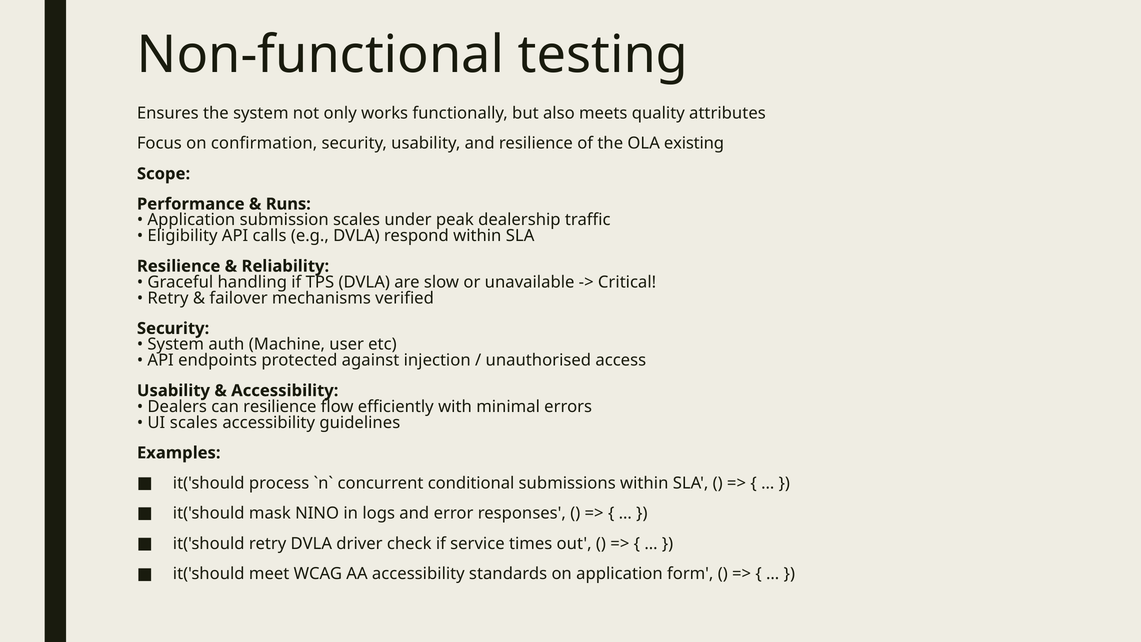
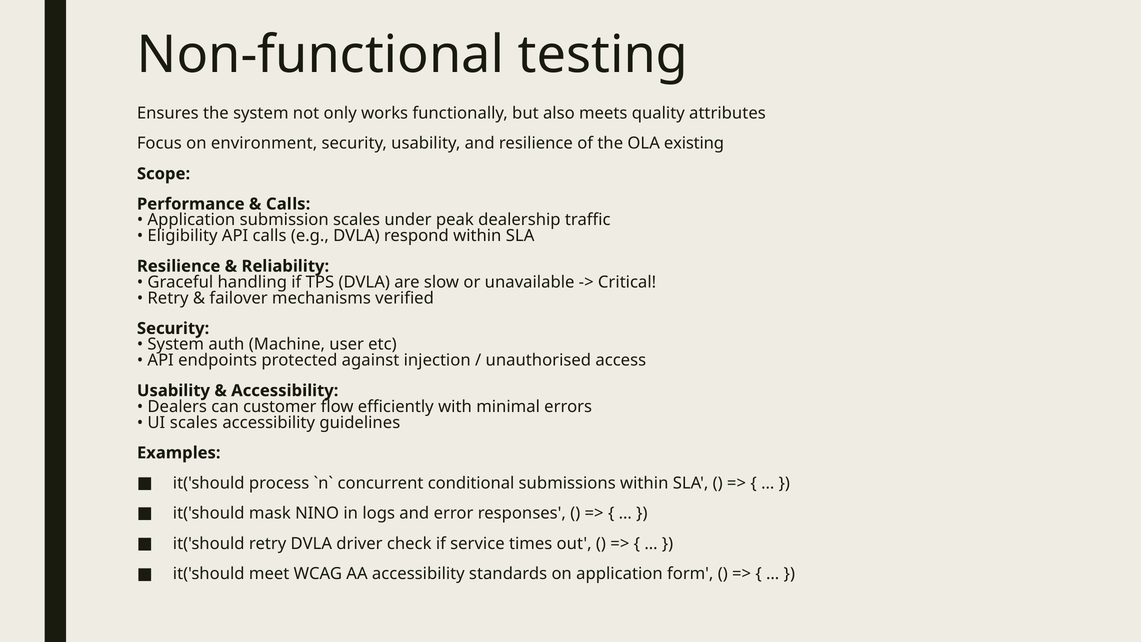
confirmation: confirmation -> environment
Runs at (288, 204): Runs -> Calls
can resilience: resilience -> customer
